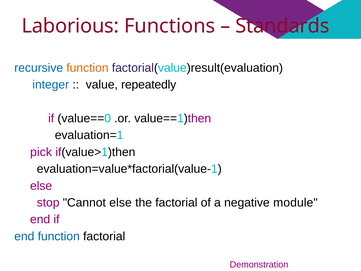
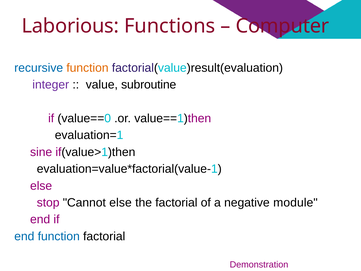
Standards: Standards -> Computer
integer colour: blue -> purple
repeatedly: repeatedly -> subroutine
pick: pick -> sine
